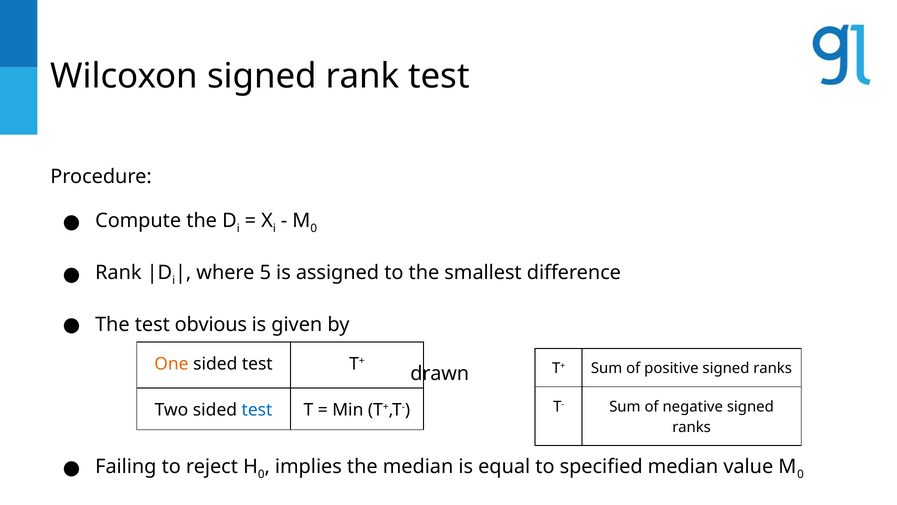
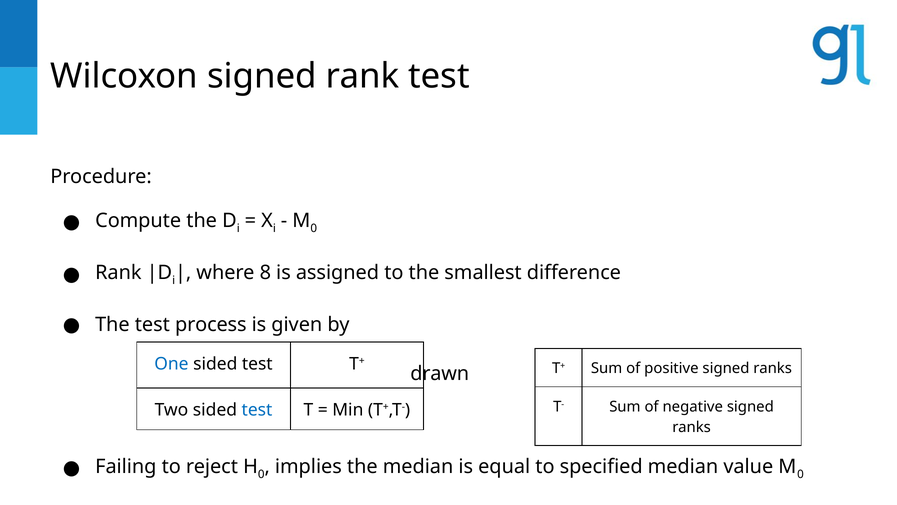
5: 5 -> 8
obvious: obvious -> process
One colour: orange -> blue
